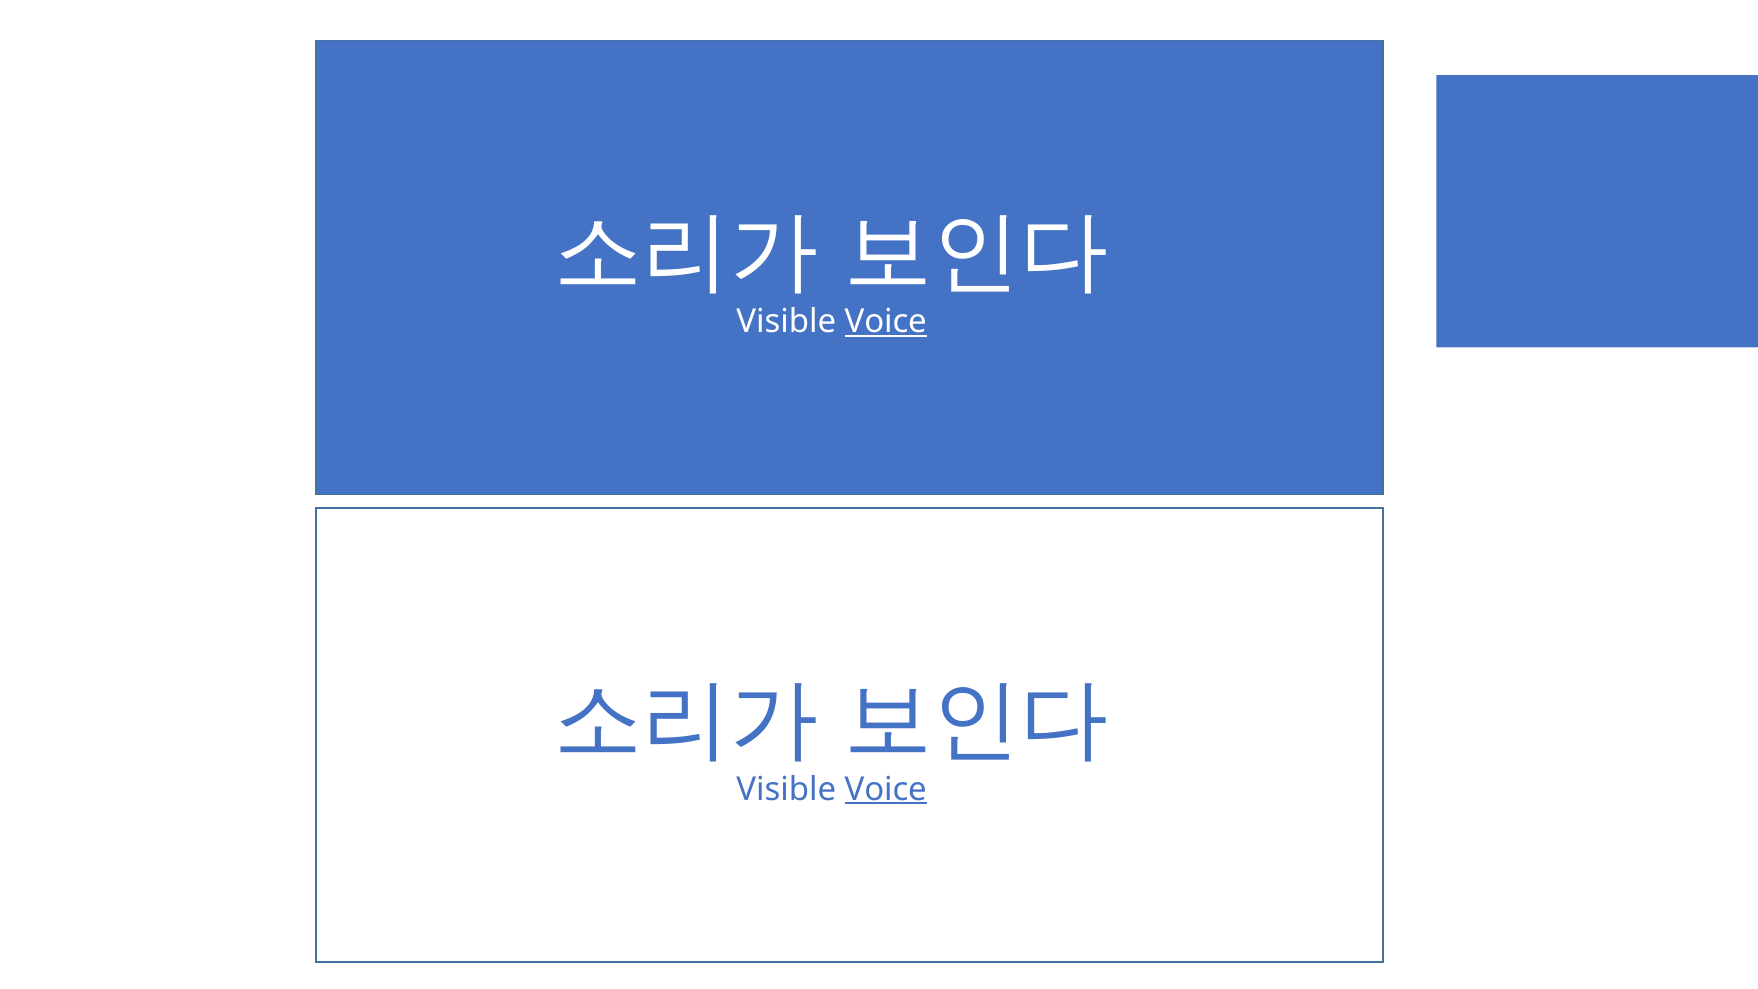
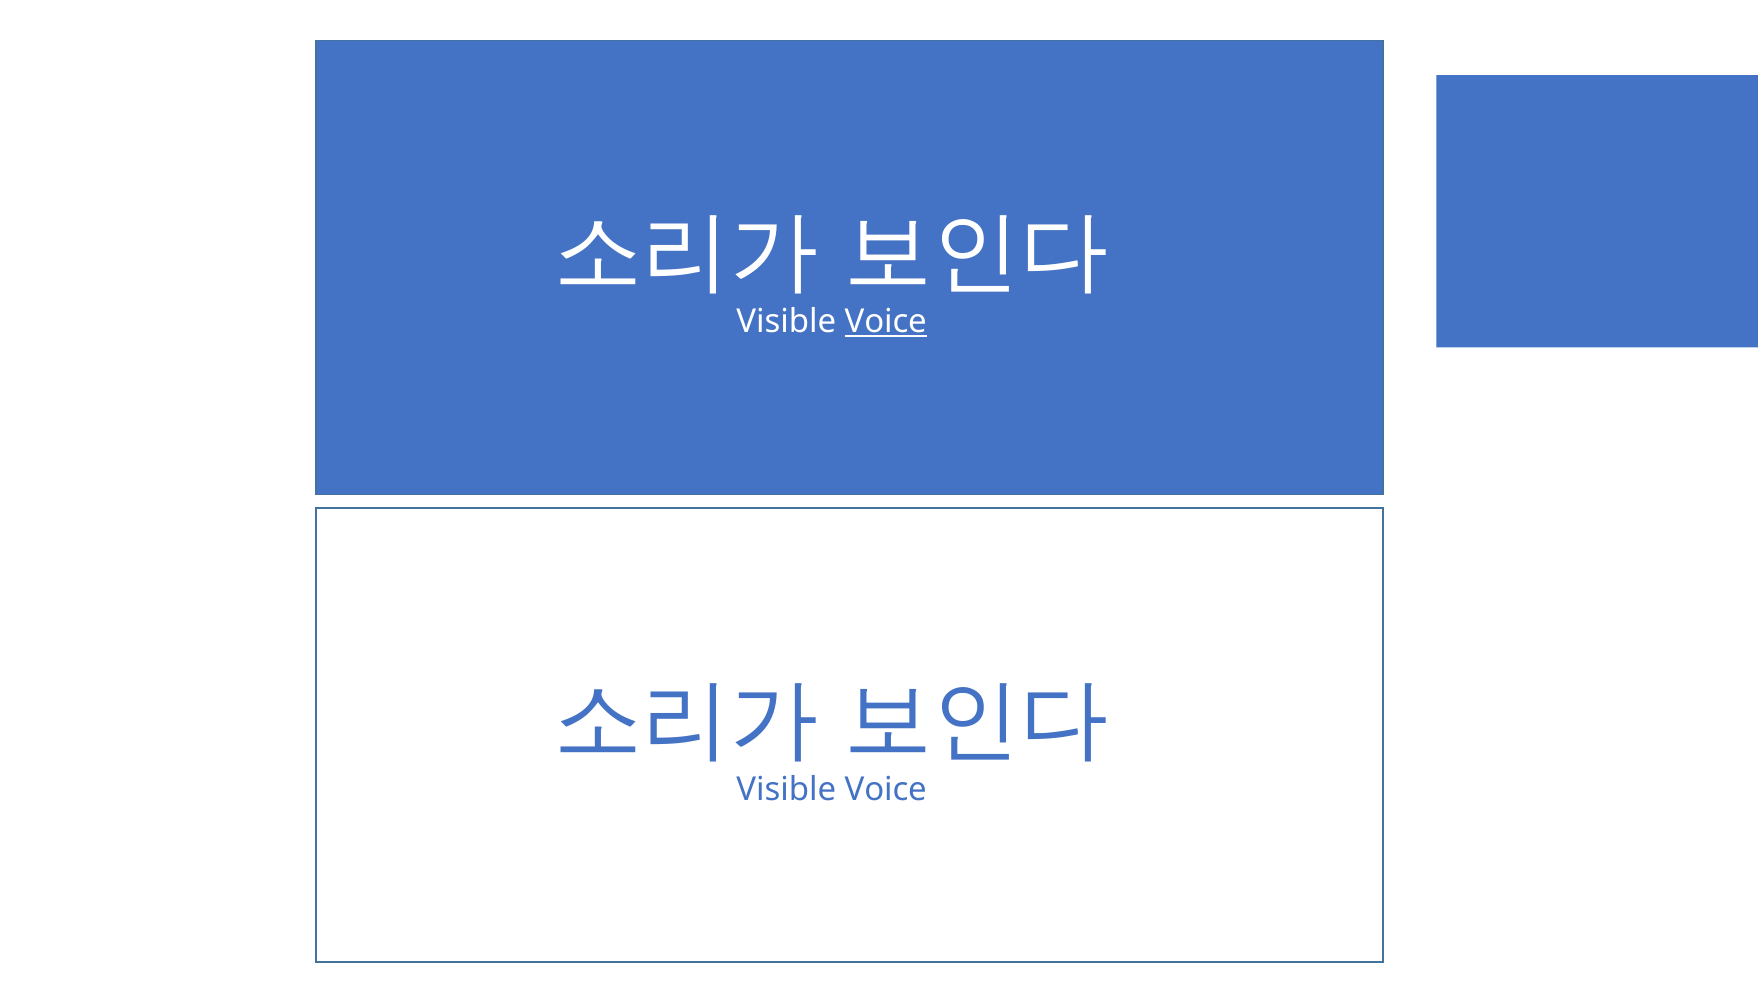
Voice at (886, 789) underline: present -> none
